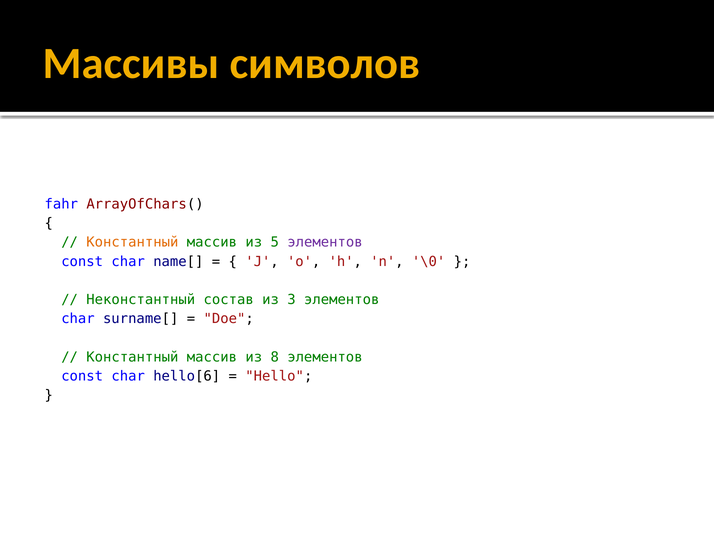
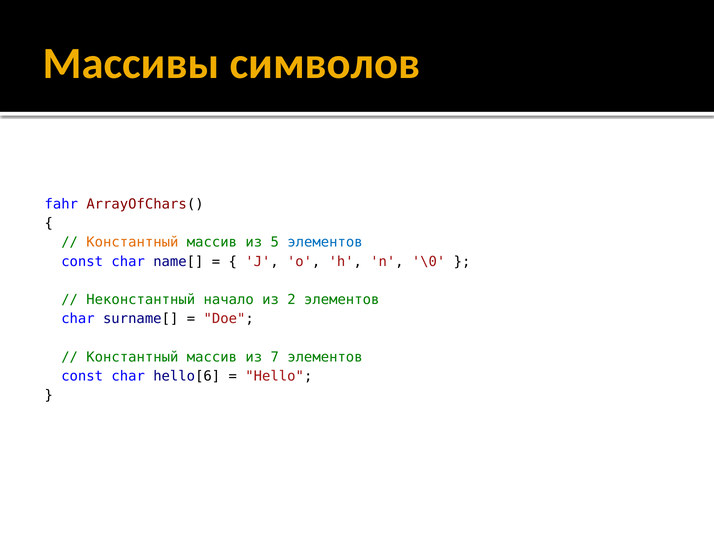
элементов at (325, 243) colour: purple -> blue
состав: состав -> начало
3: 3 -> 2
8: 8 -> 7
